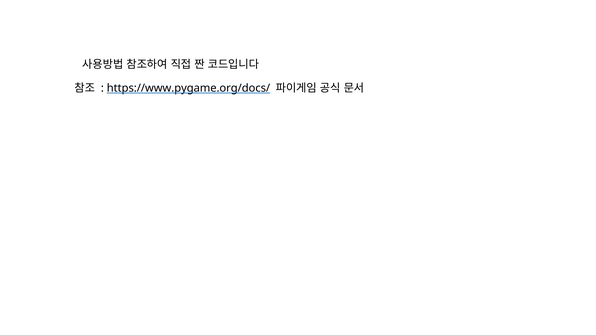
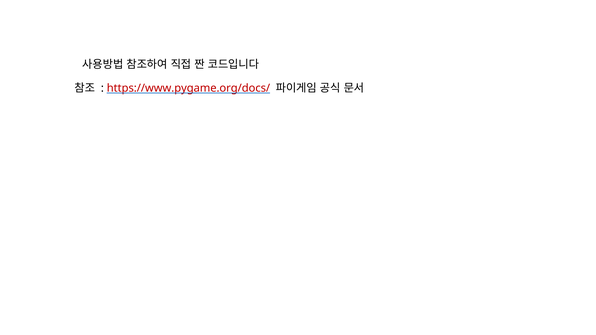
https://www.pygame.org/docs/ colour: black -> red
